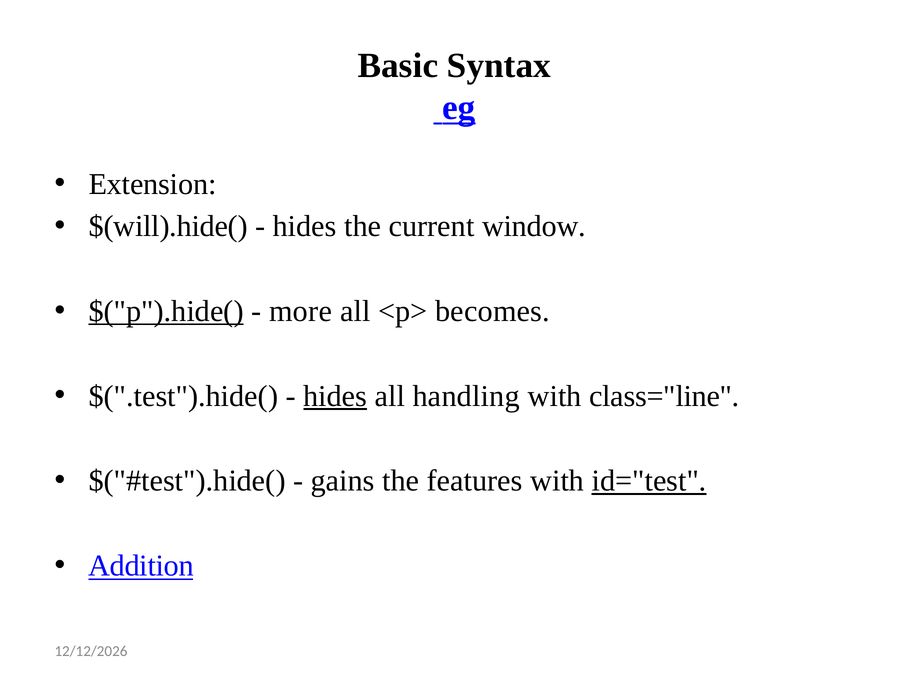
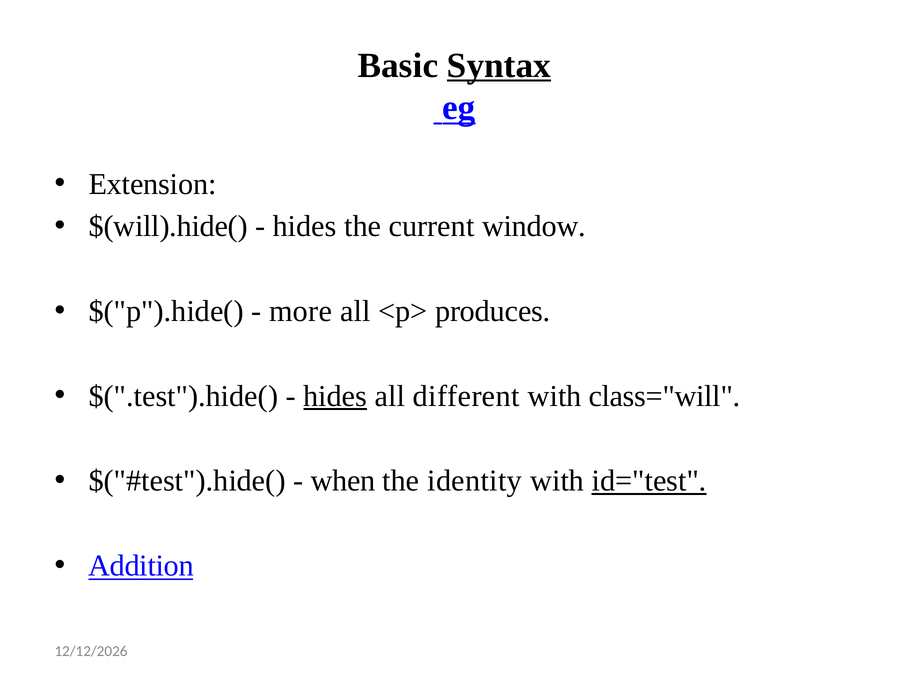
Syntax underline: none -> present
$("p").hide( underline: present -> none
becomes: becomes -> produces
handling: handling -> different
class="line: class="line -> class="will
gains: gains -> when
features: features -> identity
